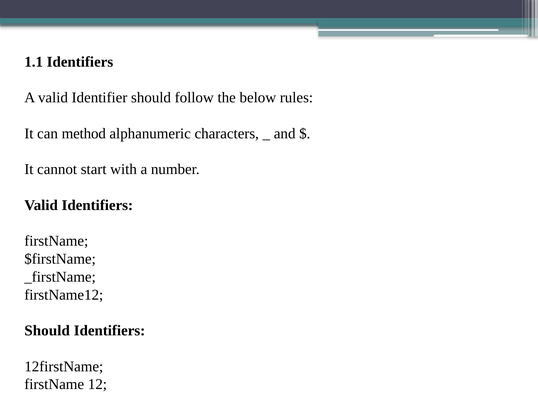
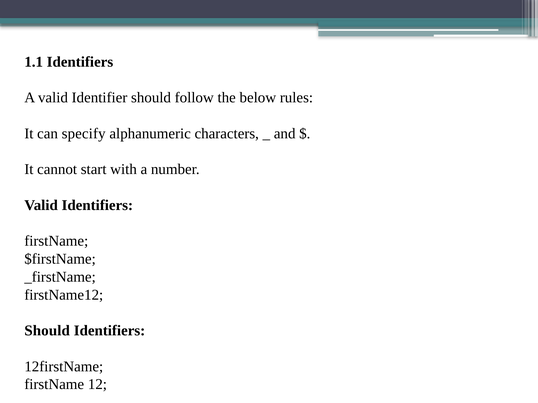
method: method -> specify
